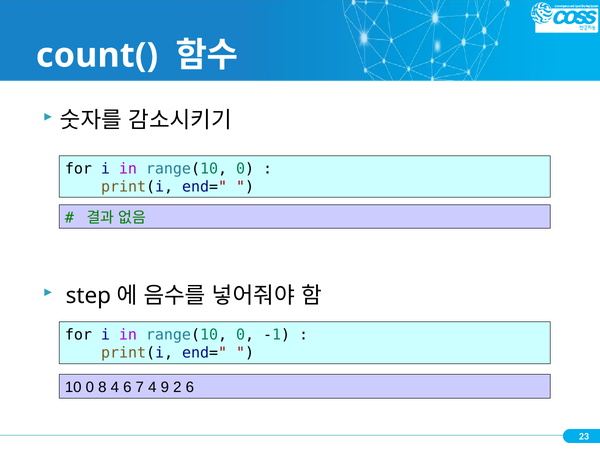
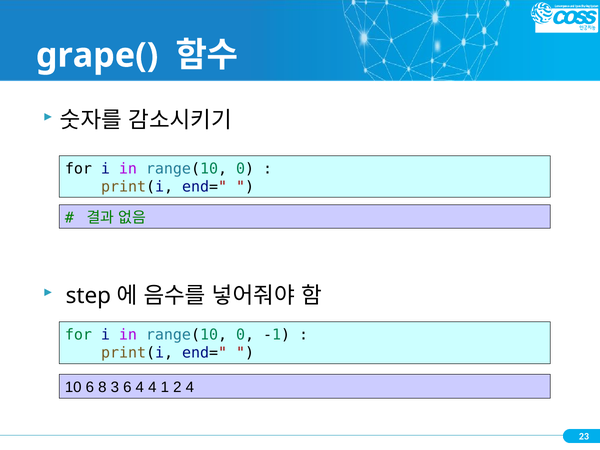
count(: count( -> grape(
for at (78, 335) colour: black -> green
10 0: 0 -> 6
8 4: 4 -> 3
6 7: 7 -> 4
9: 9 -> 1
2 6: 6 -> 4
